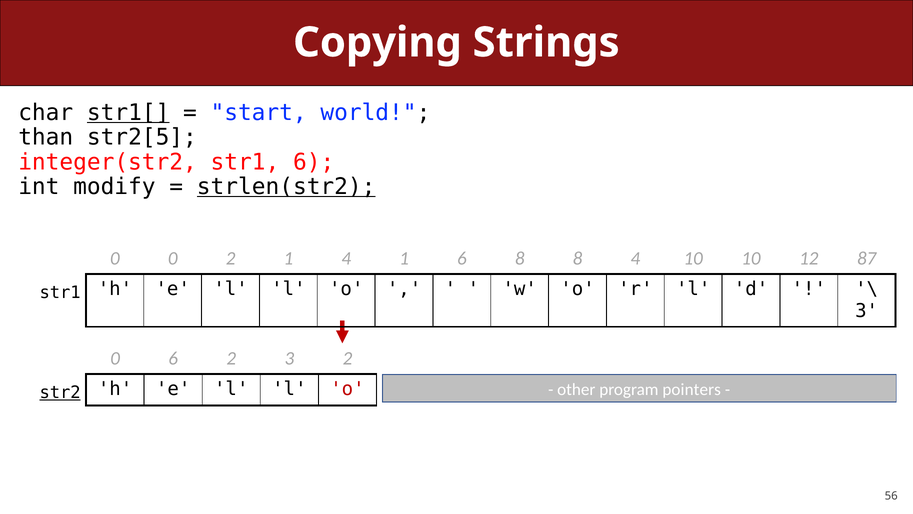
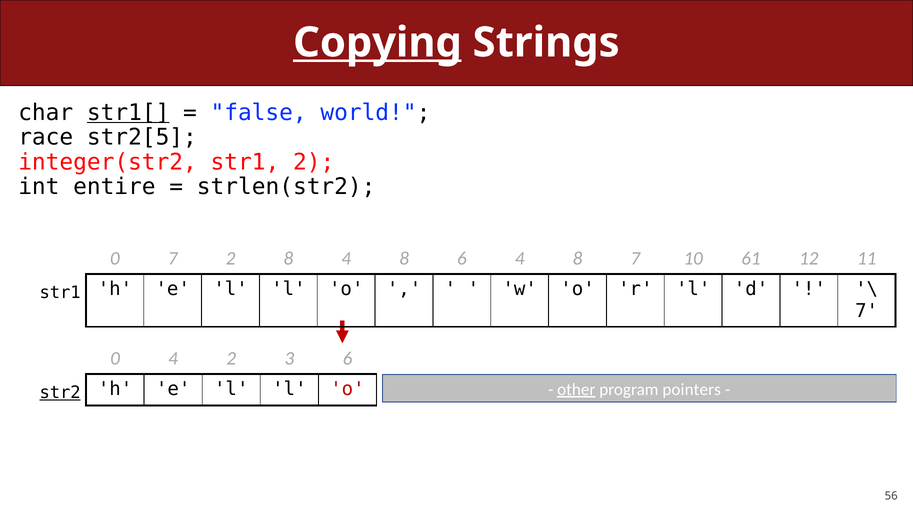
Copying underline: none -> present
start: start -> false
than: than -> race
str1 6: 6 -> 2
modify: modify -> entire
strlen(str2 underline: present -> none
0 0: 0 -> 7
2 1: 1 -> 8
1 at (404, 258): 1 -> 8
6 8: 8 -> 4
8 4: 4 -> 7
10 10: 10 -> 61
87: 87 -> 11
3 at (867, 311): 3 -> 7
0 6: 6 -> 4
3 2: 2 -> 6
other underline: none -> present
